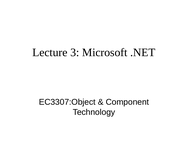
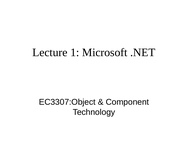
3: 3 -> 1
